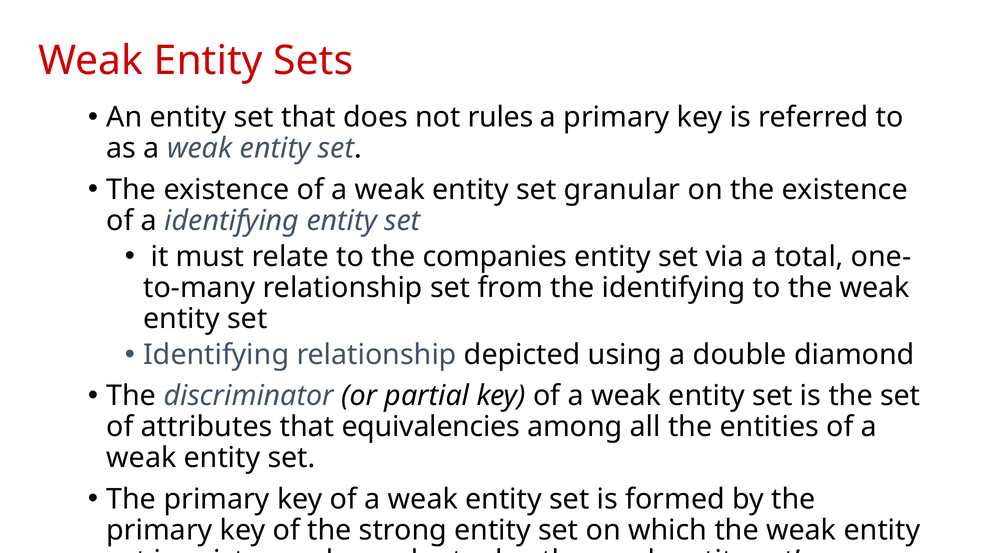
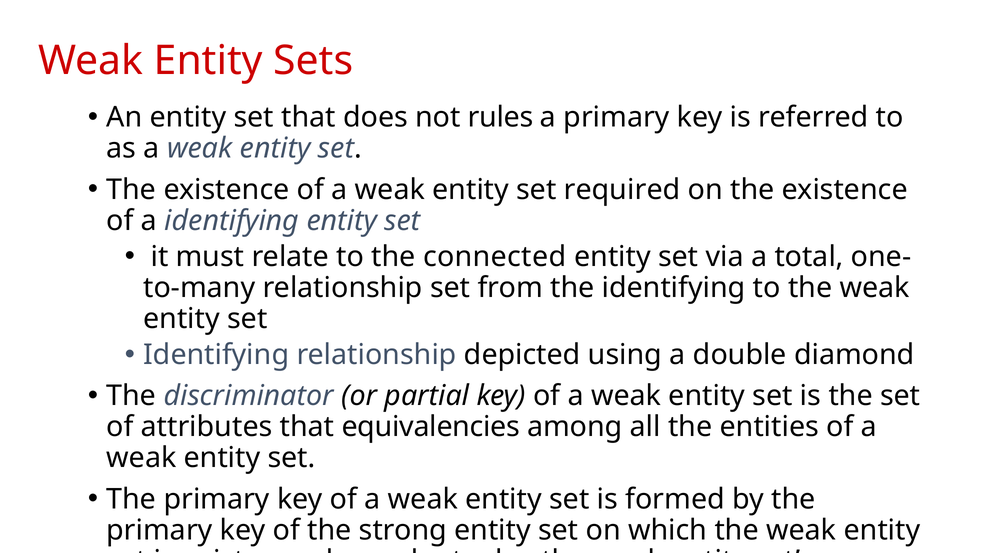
granular: granular -> required
companies: companies -> connected
